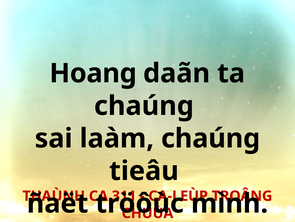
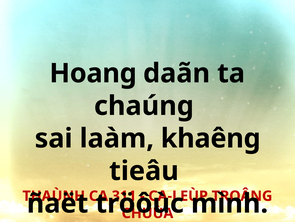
laàm chaúng: chaúng -> khaêng
